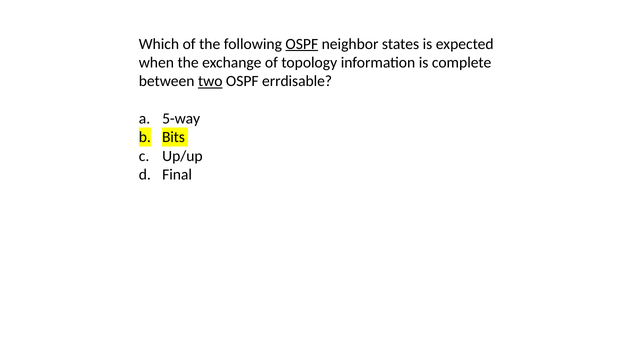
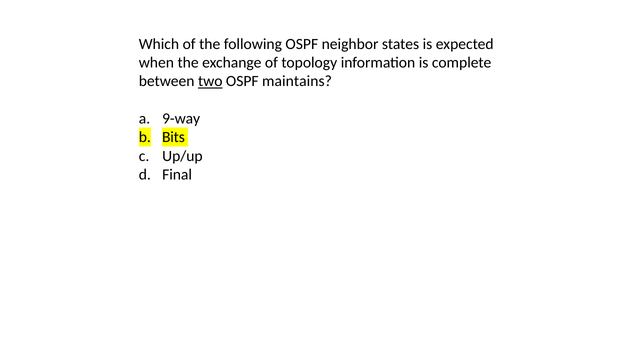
OSPF at (302, 44) underline: present -> none
errdisable: errdisable -> maintains
5-way: 5-way -> 9-way
